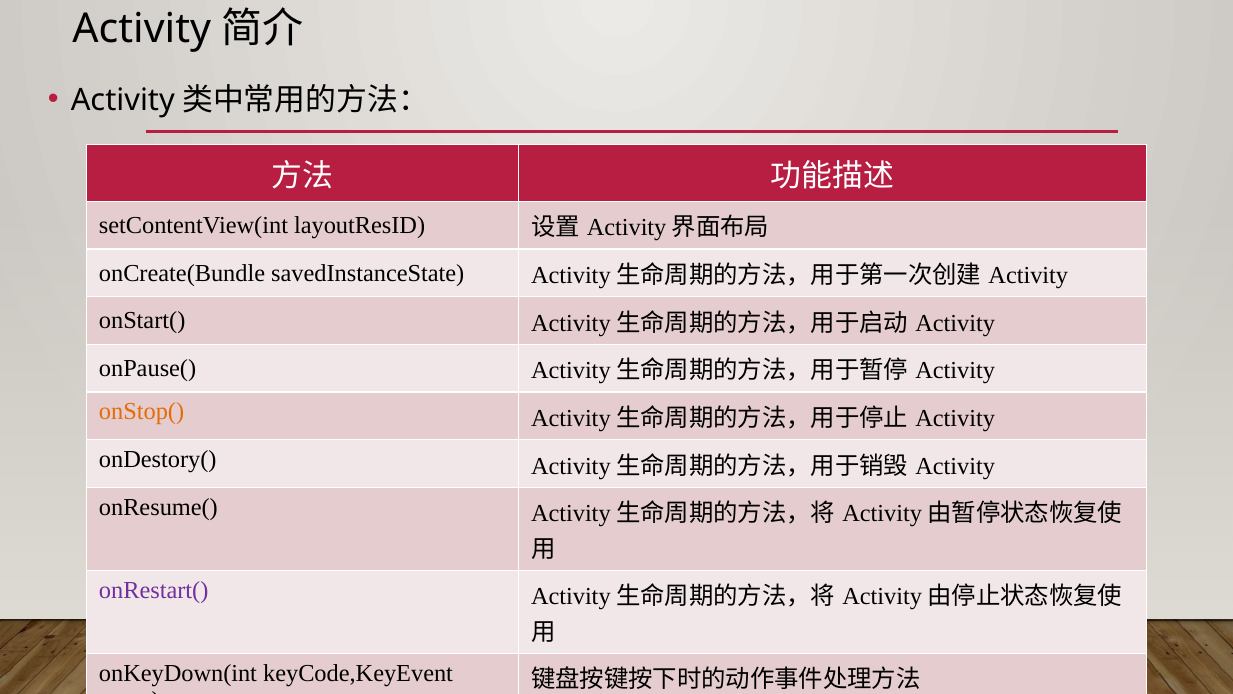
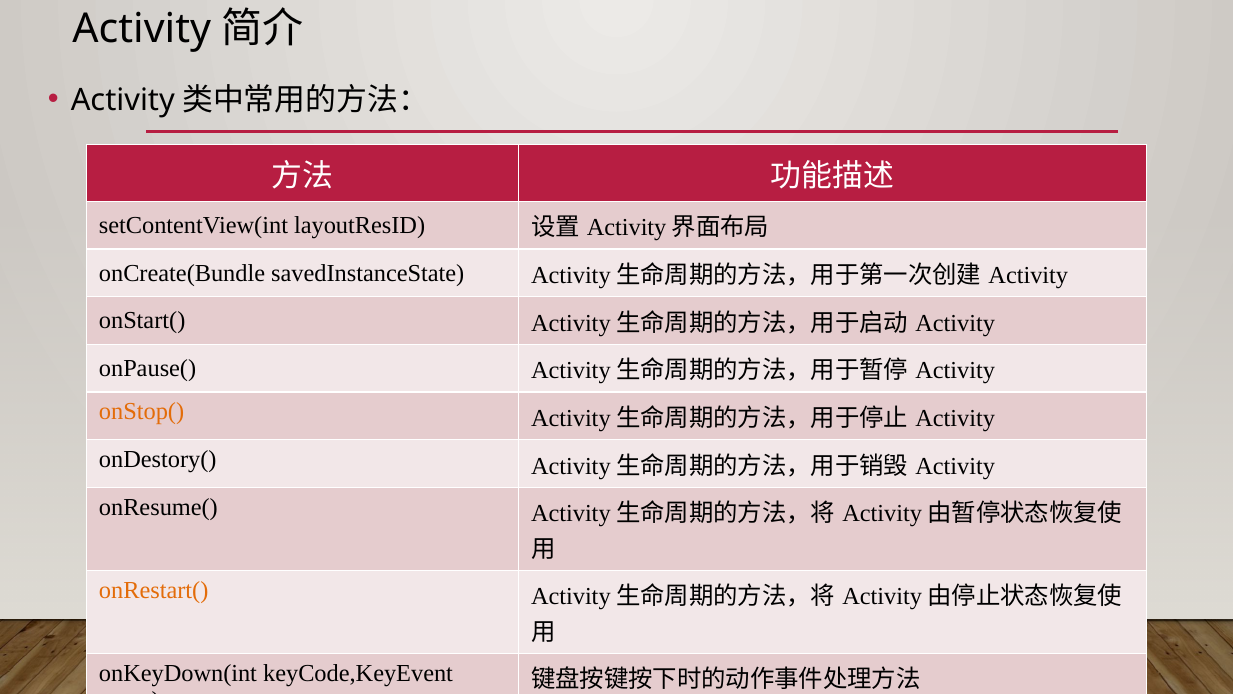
onRestart( colour: purple -> orange
